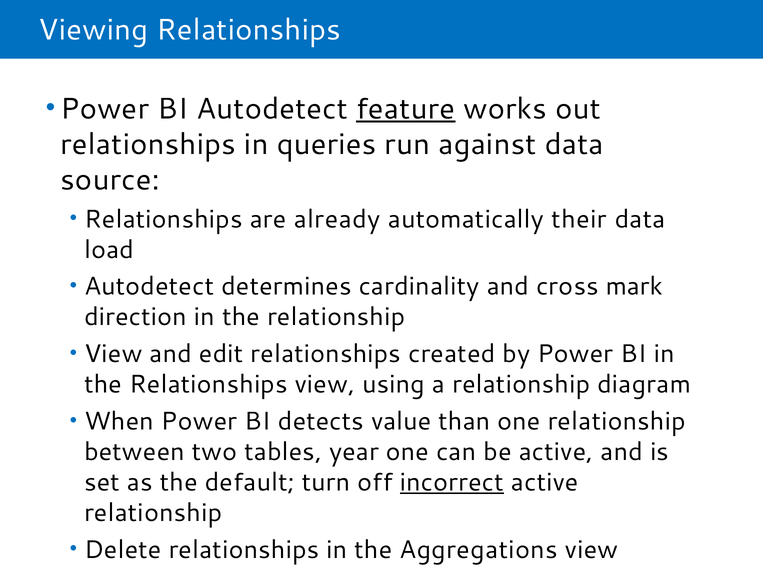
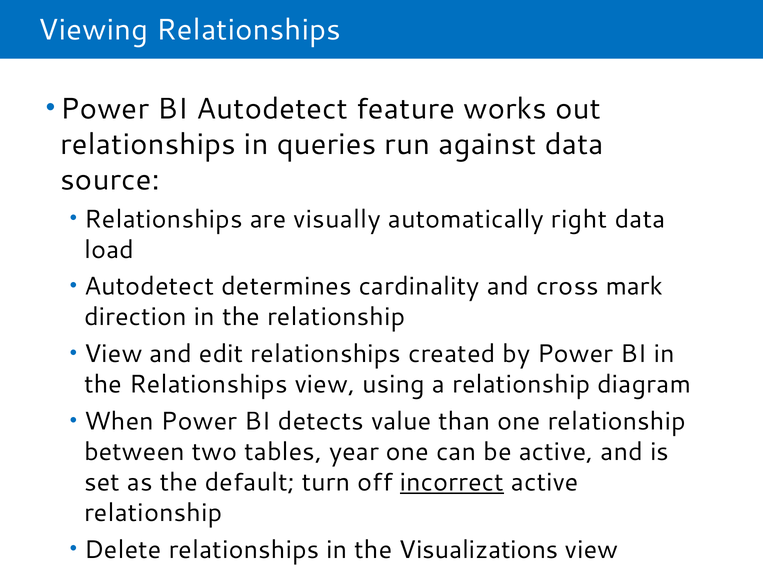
feature underline: present -> none
already: already -> visually
their: their -> right
Aggregations: Aggregations -> Visualizations
